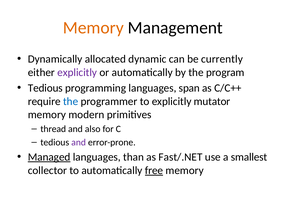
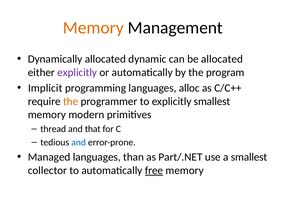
be currently: currently -> allocated
Tedious at (45, 88): Tedious -> Implicit
span: span -> alloc
the at (71, 101) colour: blue -> orange
explicitly mutator: mutator -> smallest
also: also -> that
and at (79, 142) colour: purple -> blue
Managed underline: present -> none
Fast/.NET: Fast/.NET -> Part/.NET
